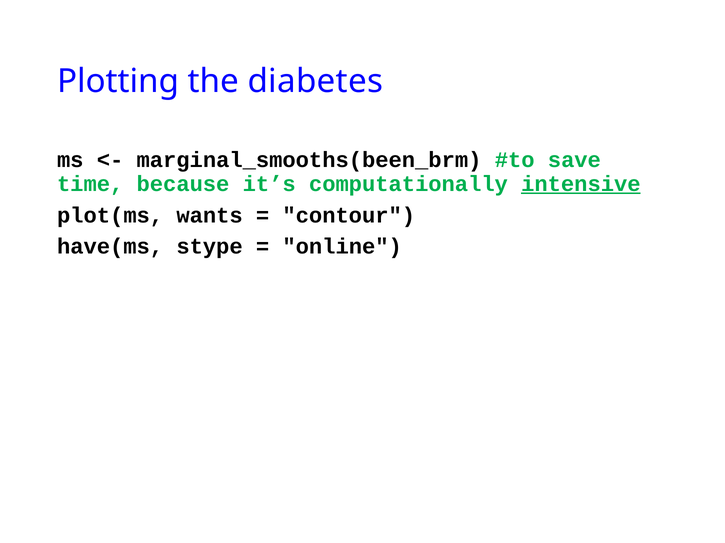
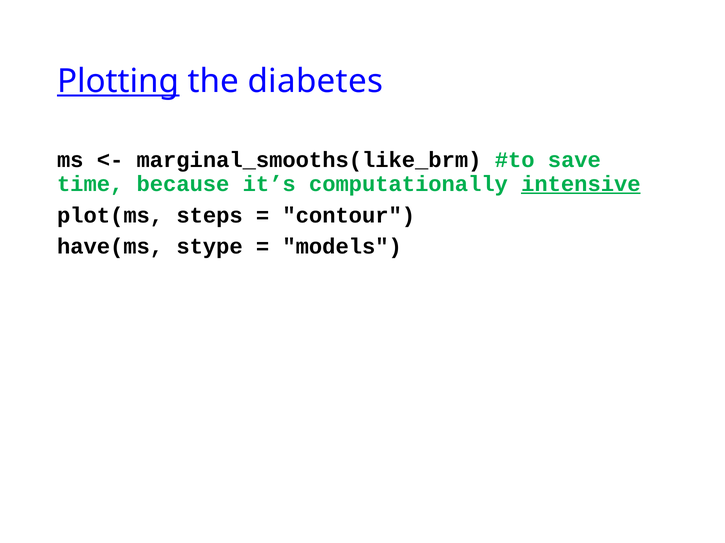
Plotting underline: none -> present
marginal_smooths(been_brm: marginal_smooths(been_brm -> marginal_smooths(like_brm
wants: wants -> steps
online: online -> models
